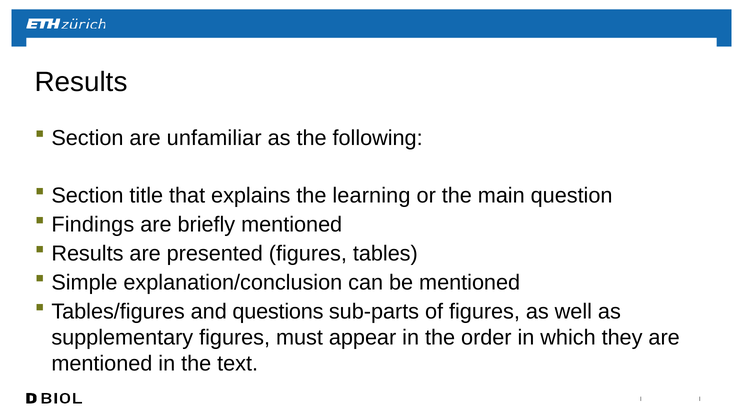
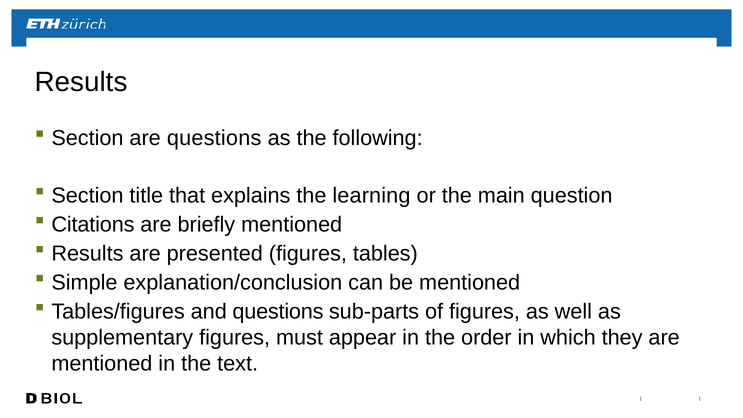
are unfamiliar: unfamiliar -> questions
Findings: Findings -> Citations
